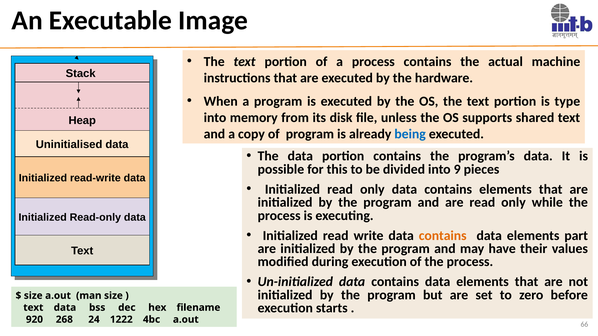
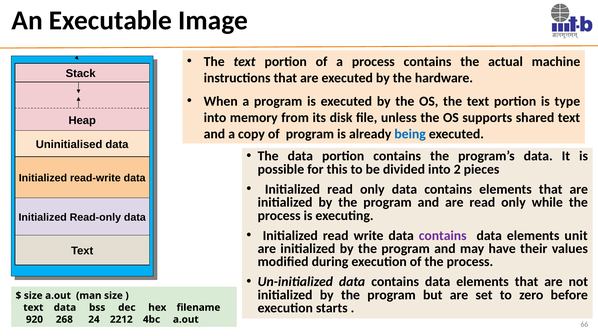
9: 9 -> 2
contains at (443, 236) colour: orange -> purple
part: part -> unit
1222: 1222 -> 2212
